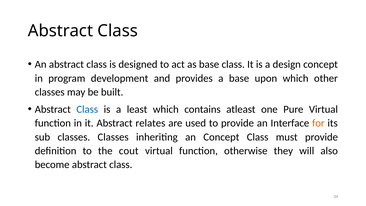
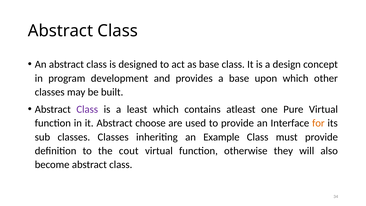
Class at (87, 109) colour: blue -> purple
relates: relates -> choose
an Concept: Concept -> Example
